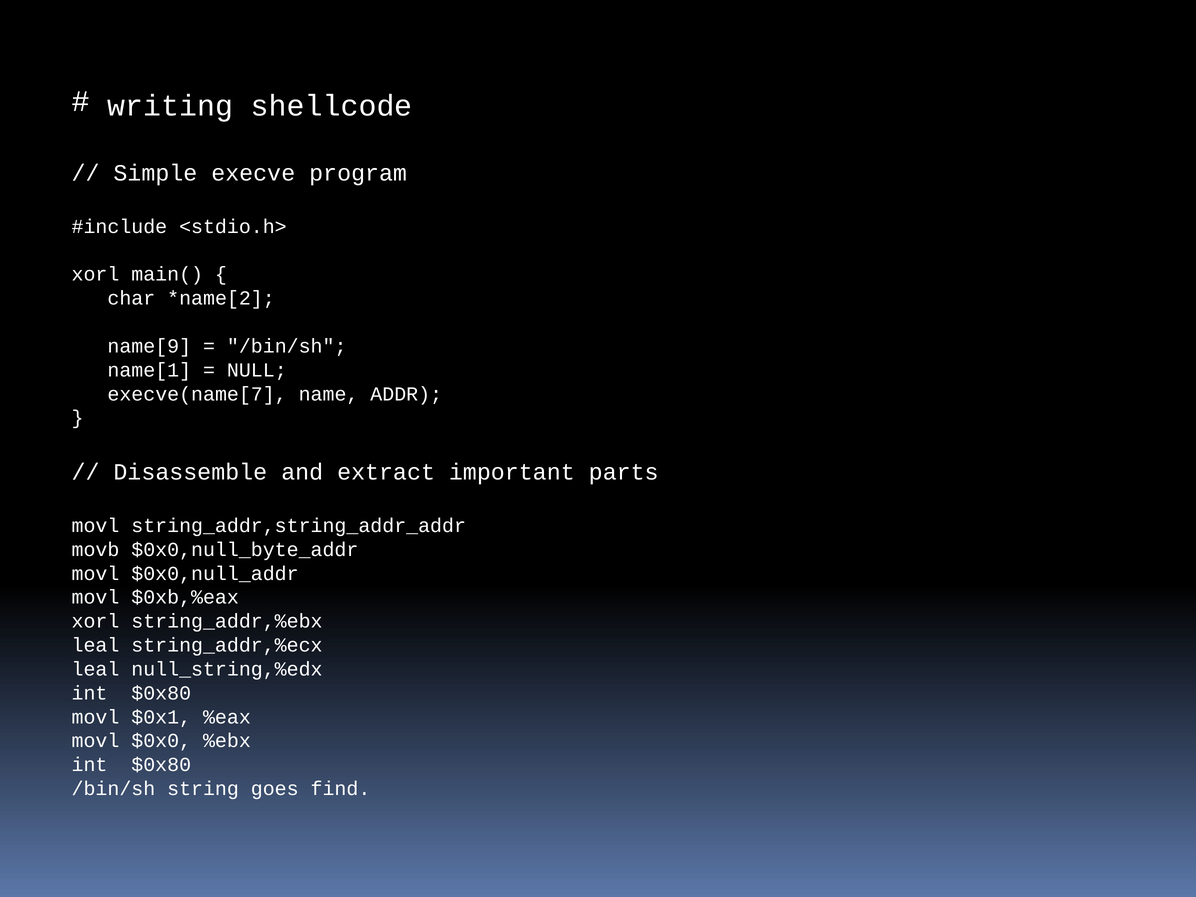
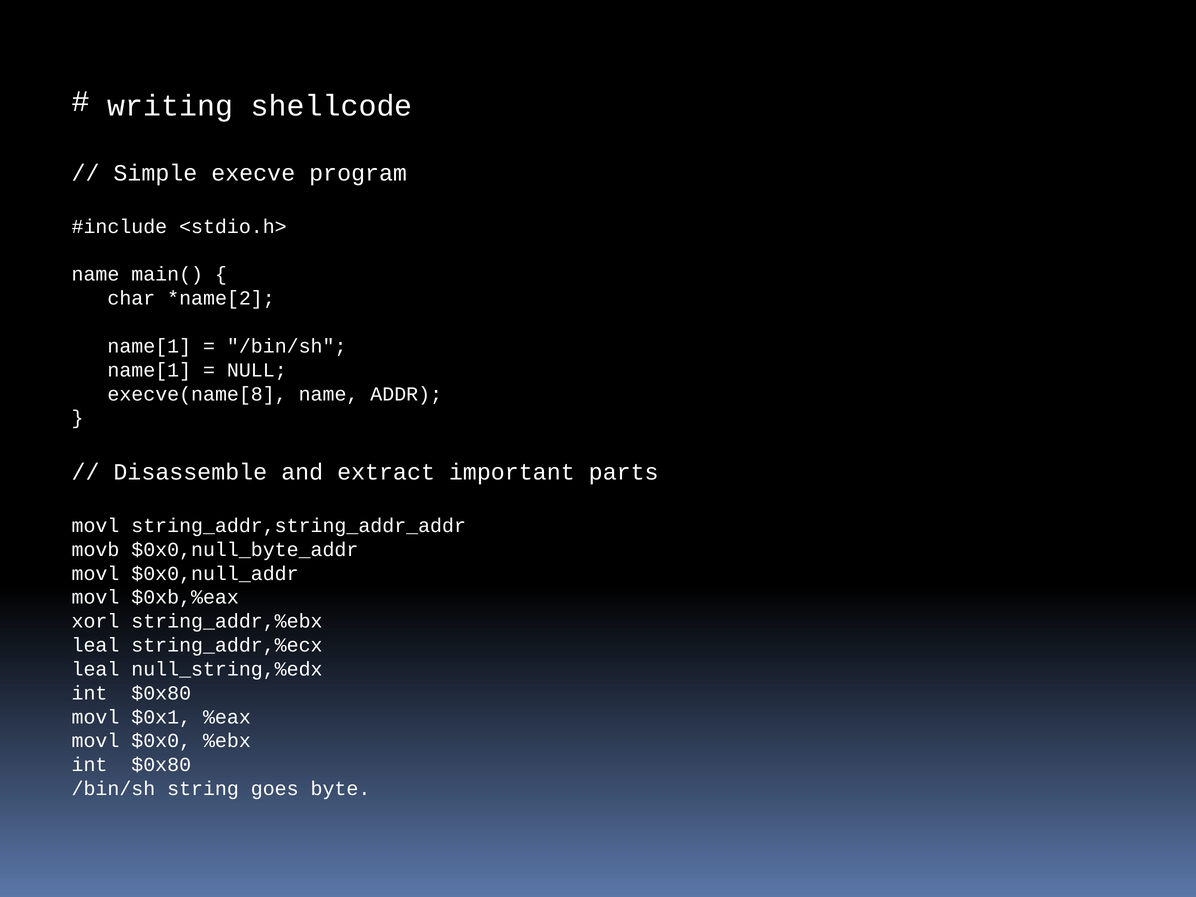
xorl at (95, 274): xorl -> name
name[9 at (149, 346): name[9 -> name[1
execve(name[7: execve(name[7 -> execve(name[8
find: find -> byte
